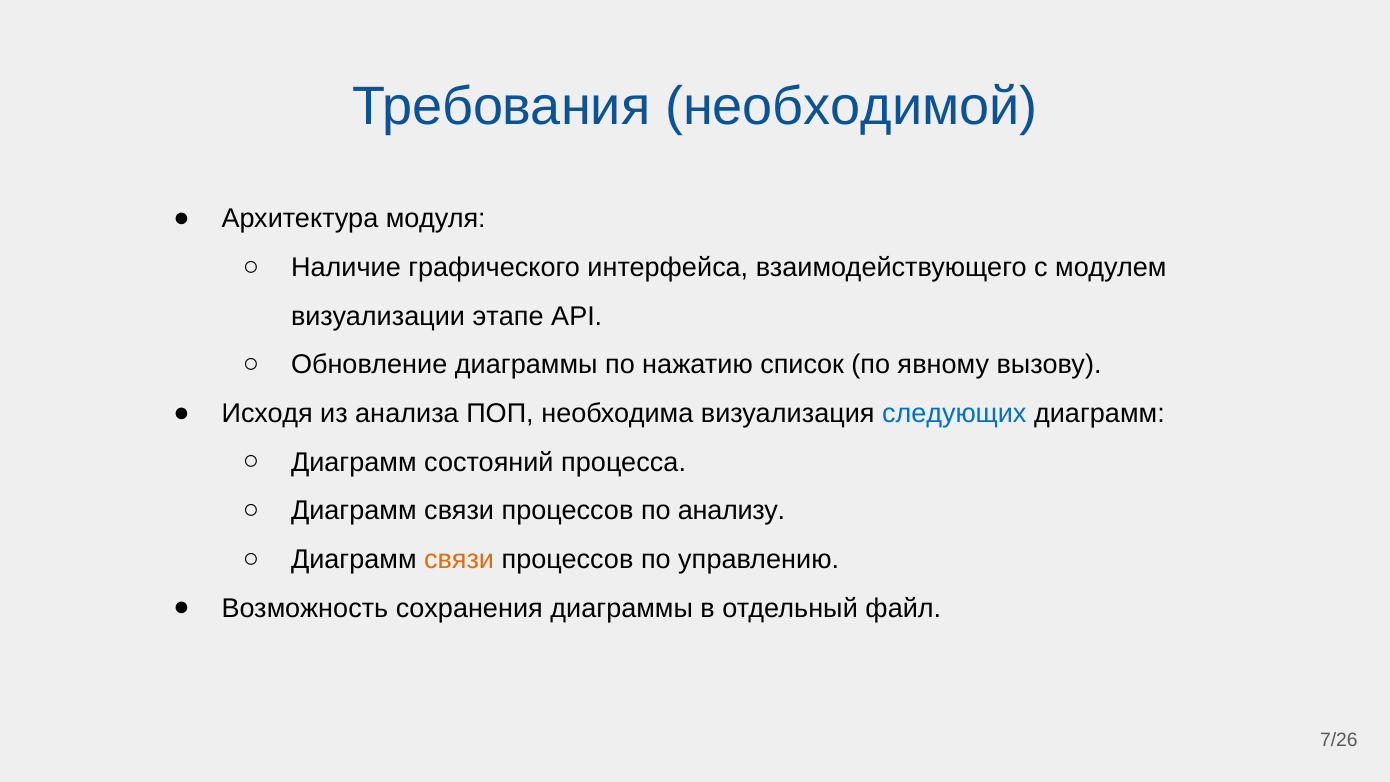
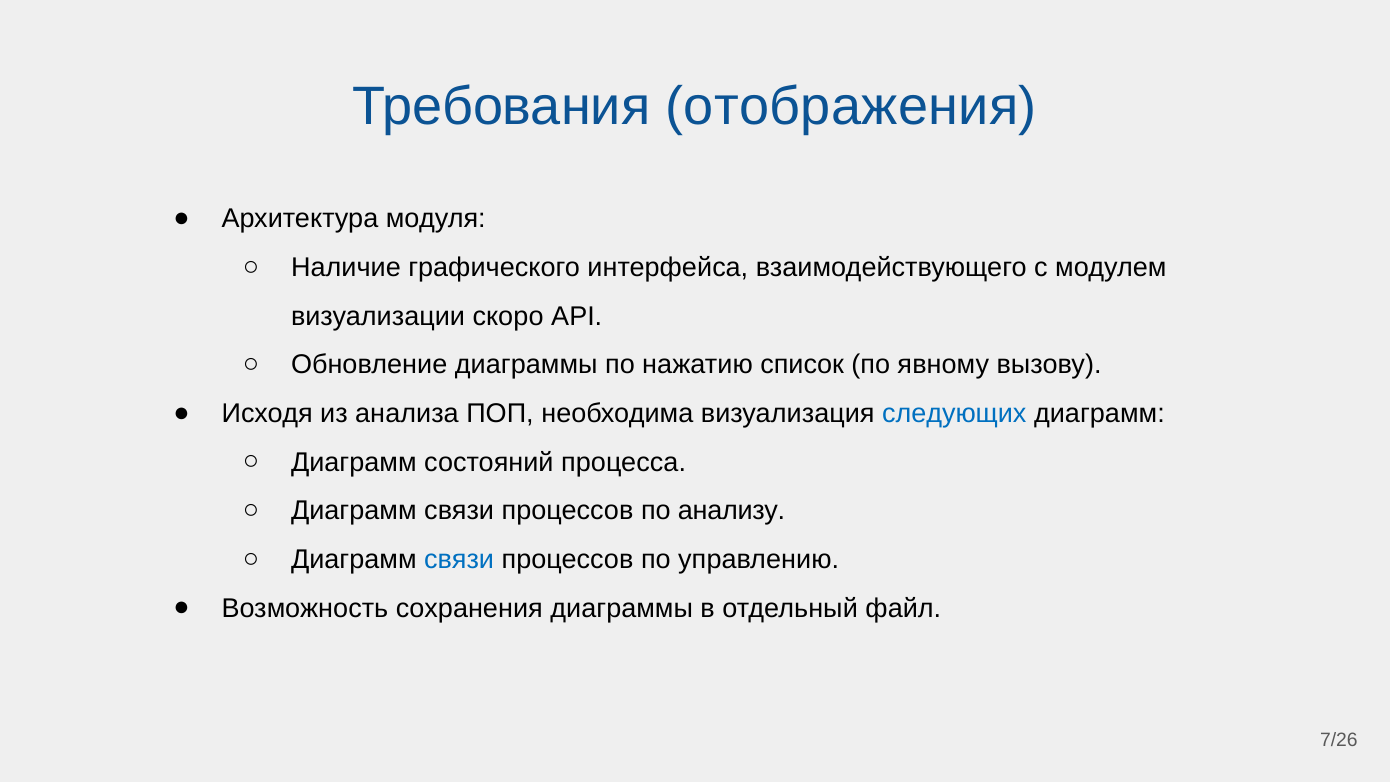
необходимой: необходимой -> отображения
этапе: этапе -> скоро
связи at (459, 559) colour: orange -> blue
